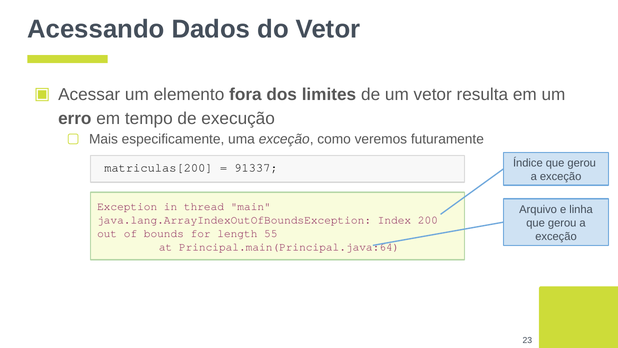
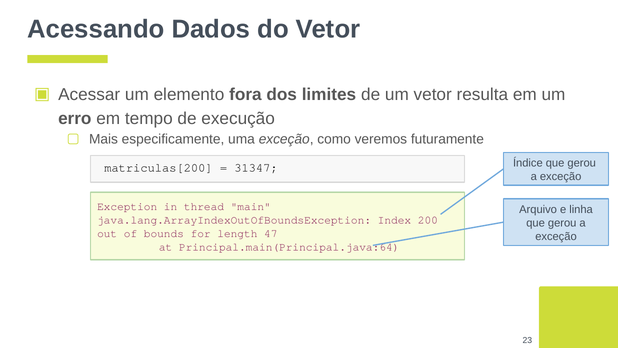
91337: 91337 -> 31347
55: 55 -> 47
